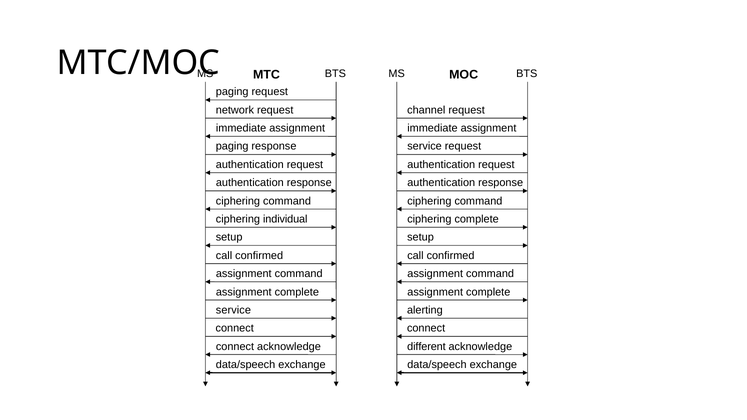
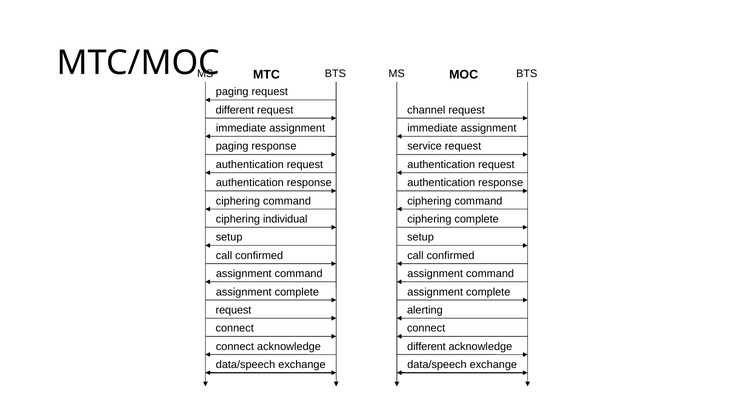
network at (235, 110): network -> different
service at (233, 310): service -> request
